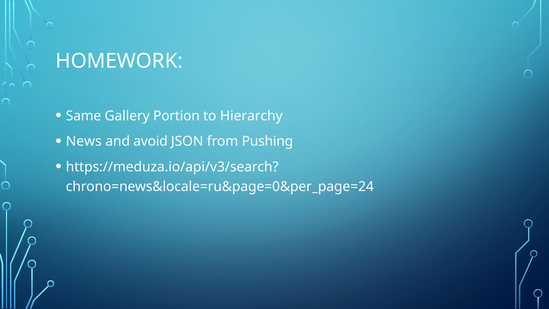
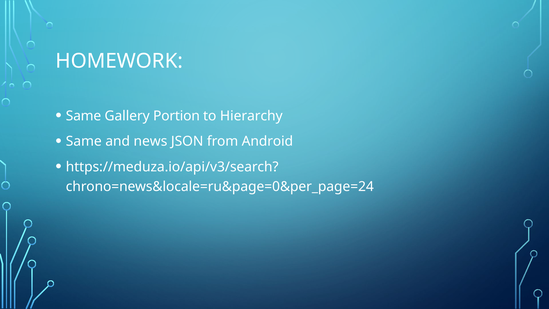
News at (84, 141): News -> Same
avoid: avoid -> news
Pushing: Pushing -> Android
